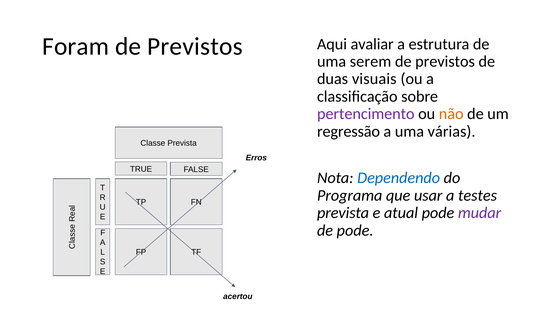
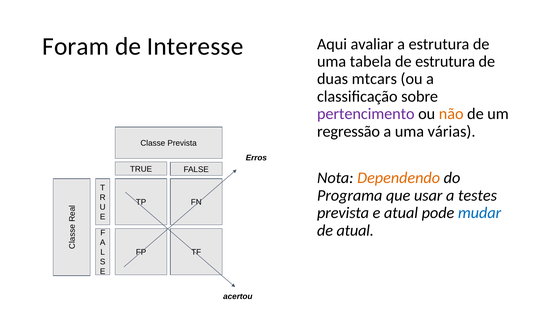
Previstos at (195, 47): Previstos -> Interesse
serem: serem -> tabela
previstos at (445, 62): previstos -> estrutura
visuais: visuais -> mtcars
Dependendo colour: blue -> orange
mudar colour: purple -> blue
de pode: pode -> atual
